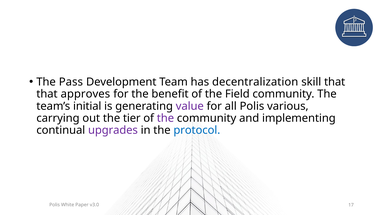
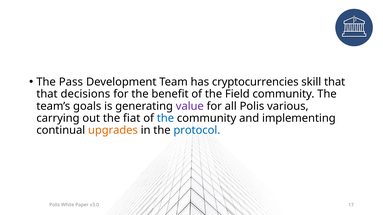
decentralization: decentralization -> cryptocurrencies
approves: approves -> decisions
initial: initial -> goals
tier: tier -> fiat
the at (165, 118) colour: purple -> blue
upgrades colour: purple -> orange
